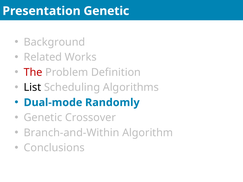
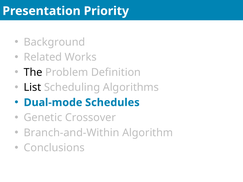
Presentation Genetic: Genetic -> Priority
The colour: red -> black
Randomly: Randomly -> Schedules
